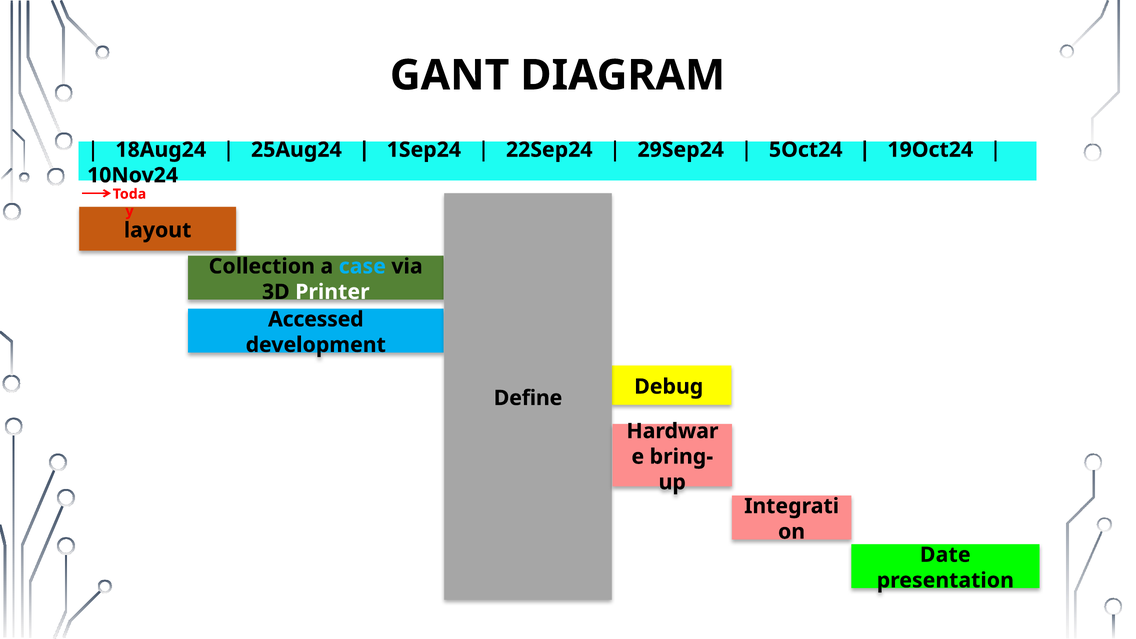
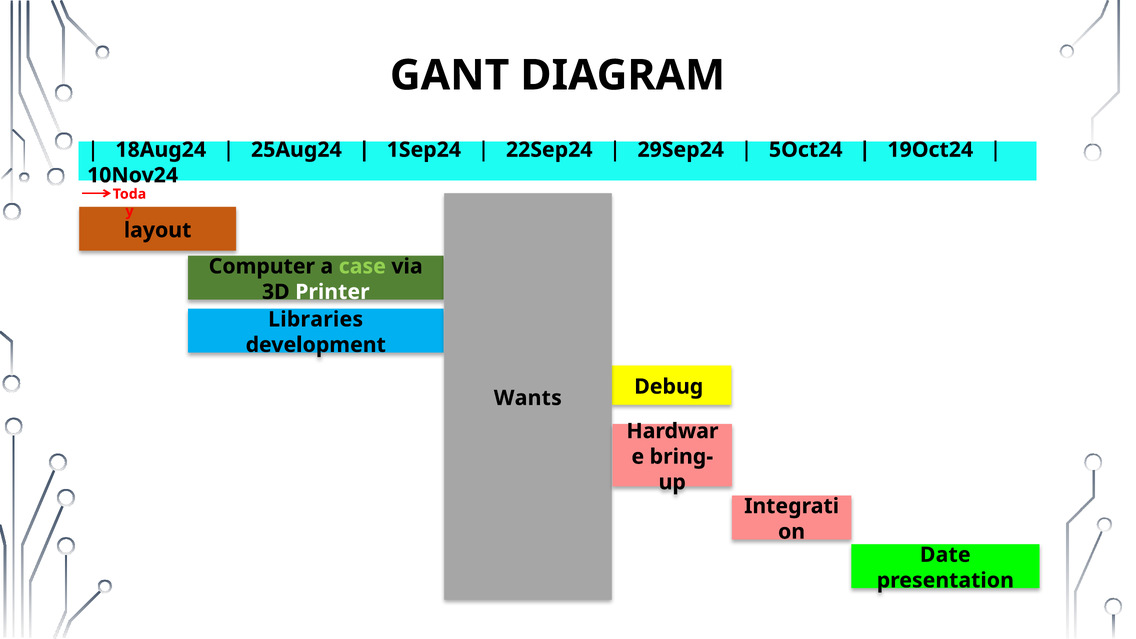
Collection: Collection -> Computer
case colour: light blue -> light green
Accessed: Accessed -> Libraries
Define: Define -> Wants
